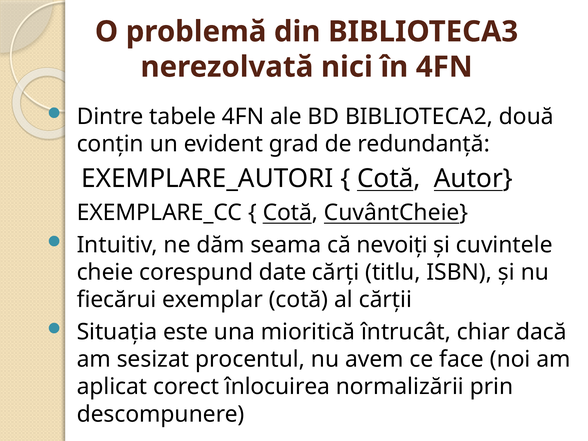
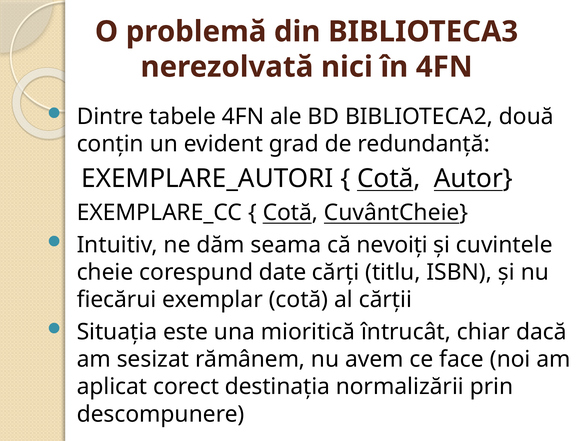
procentul: procentul -> rămânem
înlocuirea: înlocuirea -> destinaţia
